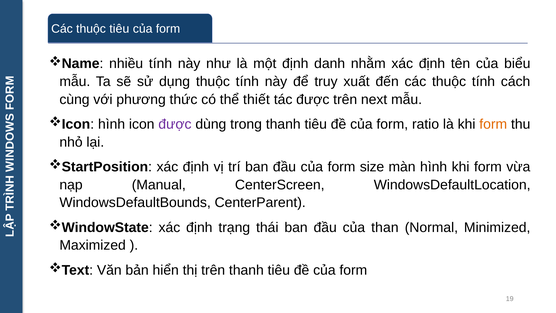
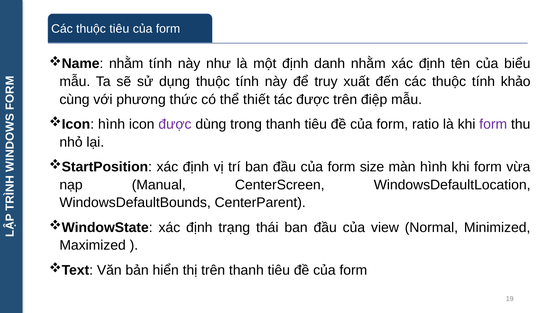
nhiều at (126, 64): nhiều -> nhằm
cách: cách -> khảo
next: next -> điệp
form at (493, 124) colour: orange -> purple
than: than -> view
